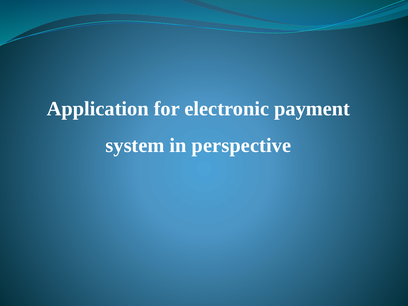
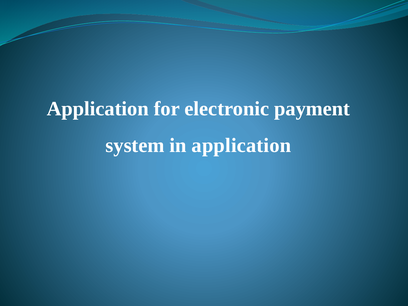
in perspective: perspective -> application
